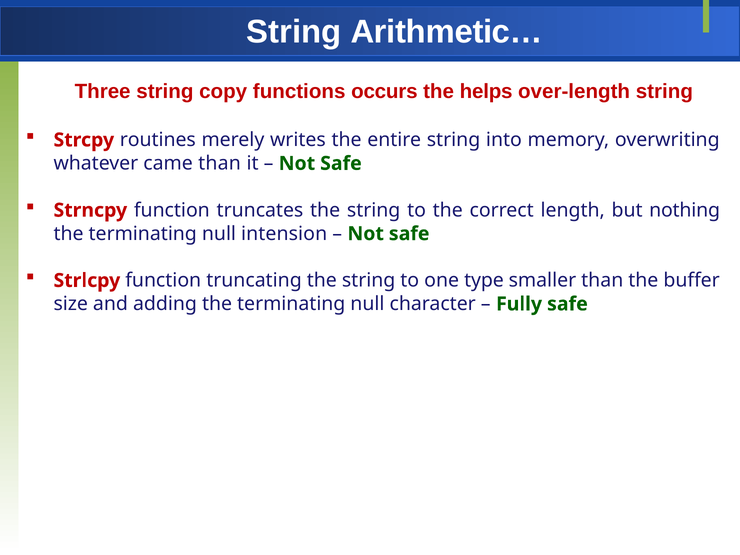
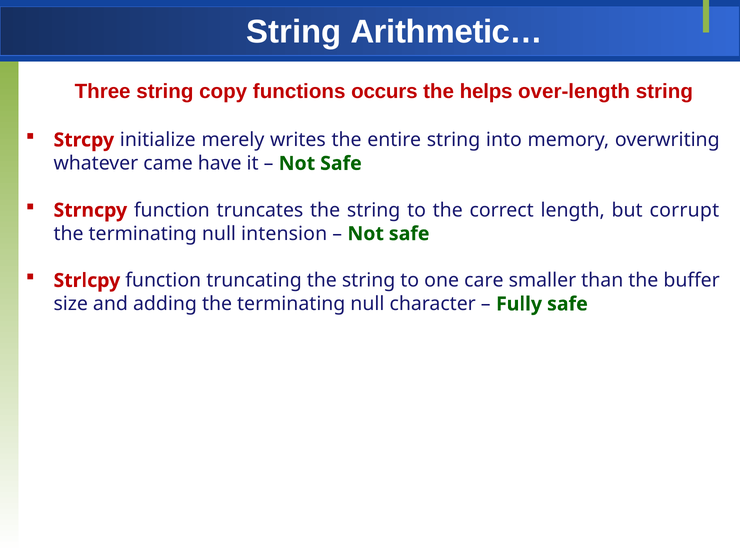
routines: routines -> initialize
came than: than -> have
nothing: nothing -> corrupt
type: type -> care
